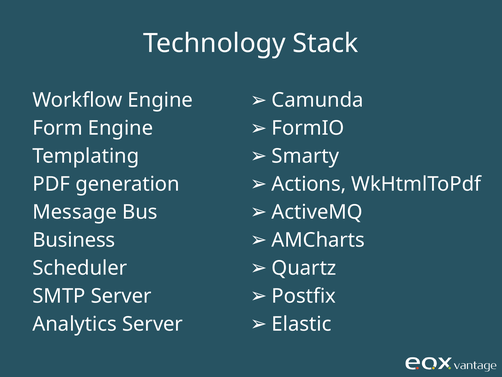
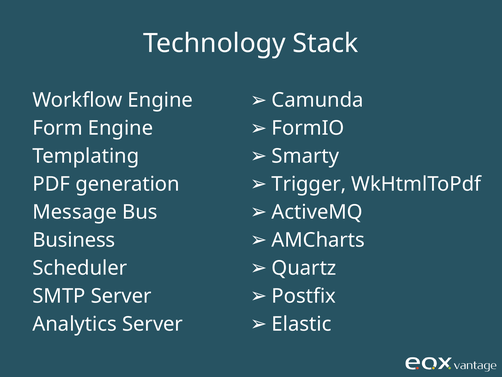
Actions: Actions -> Trigger
